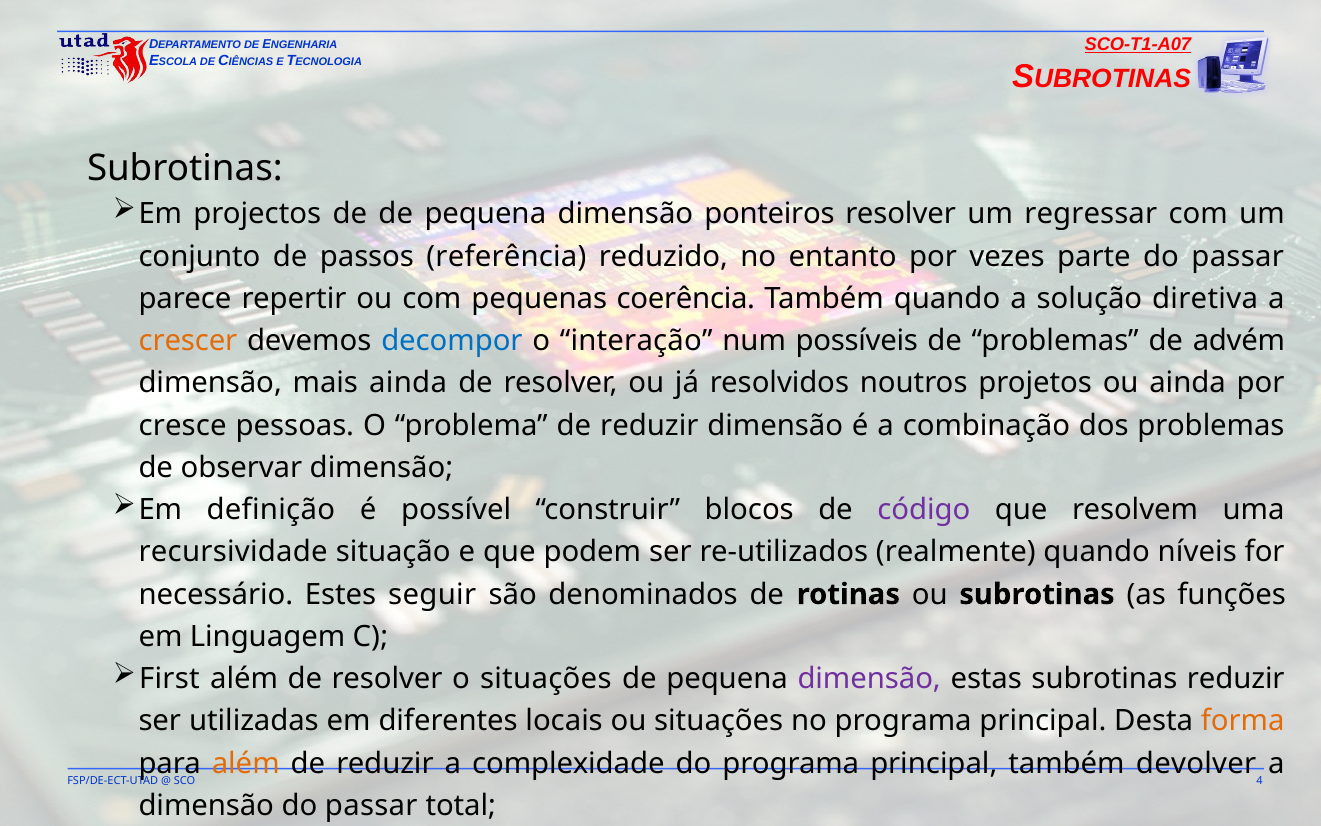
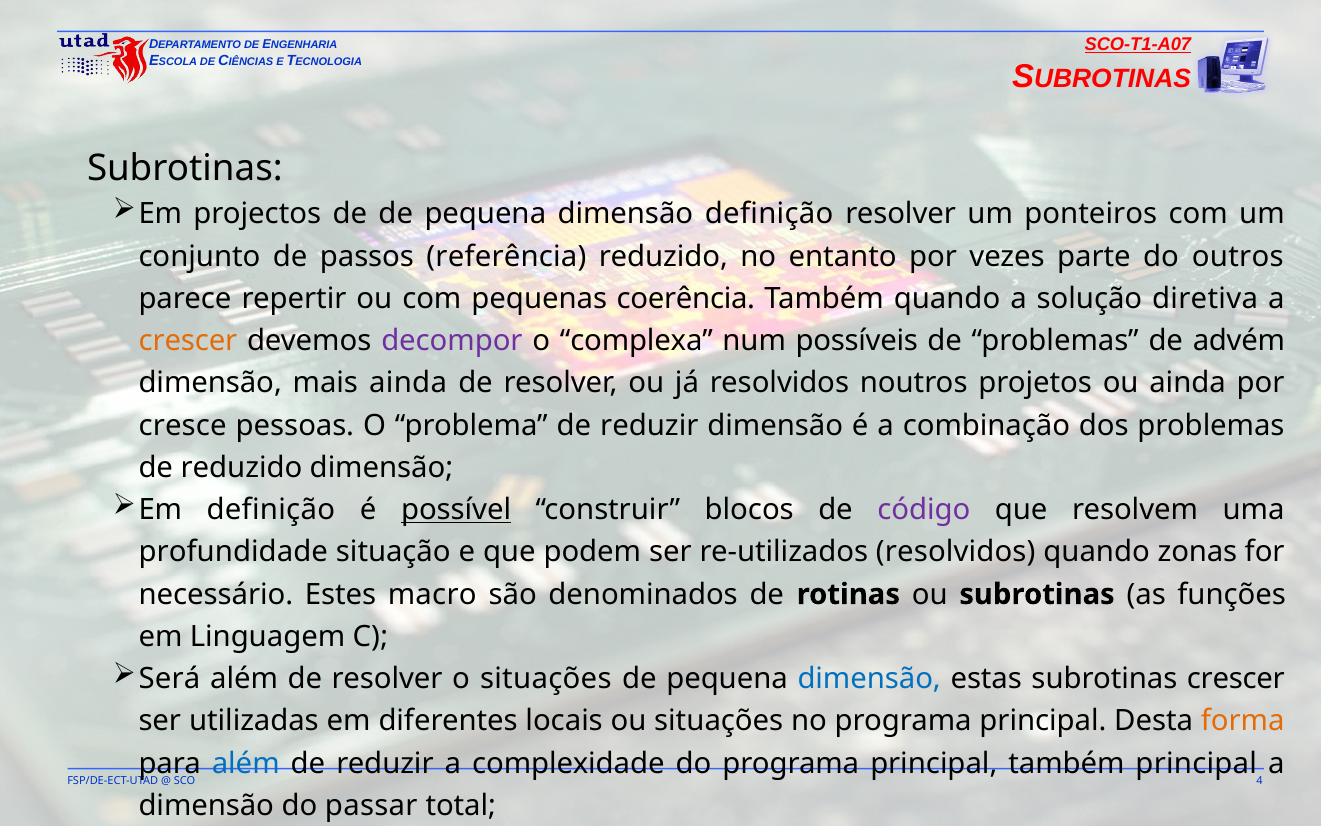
dimensão ponteiros: ponteiros -> definição
regressar: regressar -> ponteiros
parte do passar: passar -> outros
decompor colour: blue -> purple
interação: interação -> complexa
de observar: observar -> reduzido
possível underline: none -> present
recursividade: recursividade -> profundidade
re-utilizados realmente: realmente -> resolvidos
níveis: níveis -> zonas
seguir: seguir -> macro
First: First -> Será
dimensão at (869, 679) colour: purple -> blue
subrotinas reduzir: reduzir -> crescer
além at (246, 763) colour: orange -> blue
também devolver: devolver -> principal
